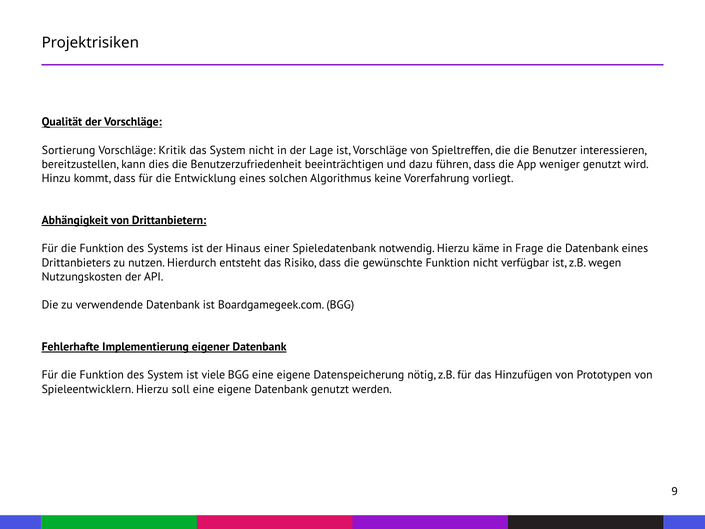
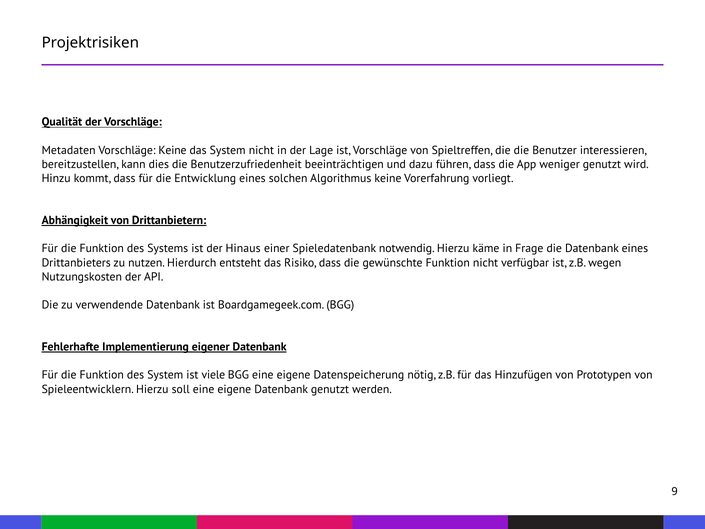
Sortierung: Sortierung -> Metadaten
Vorschläge Kritik: Kritik -> Keine
